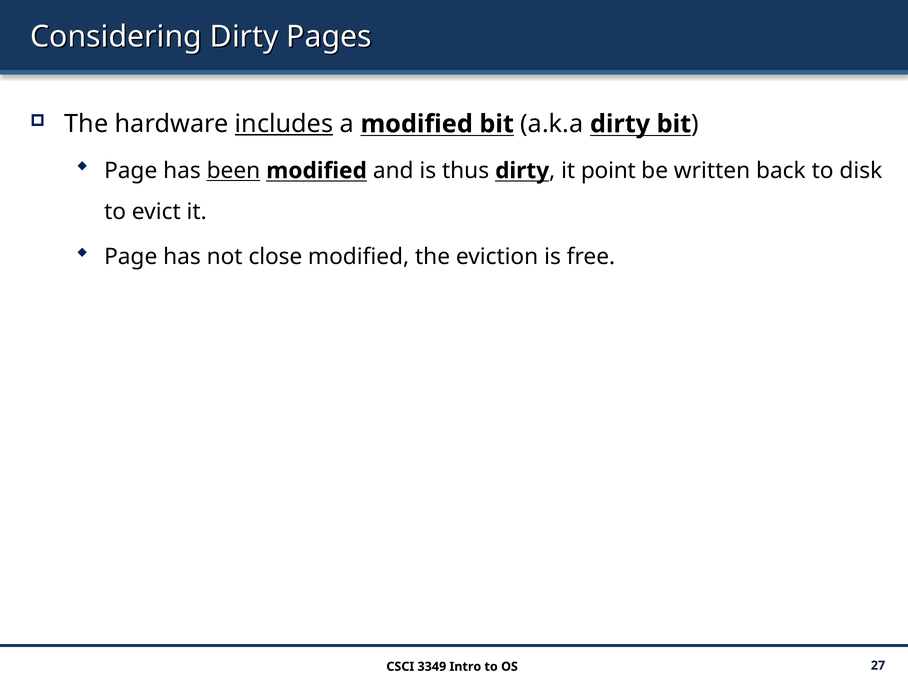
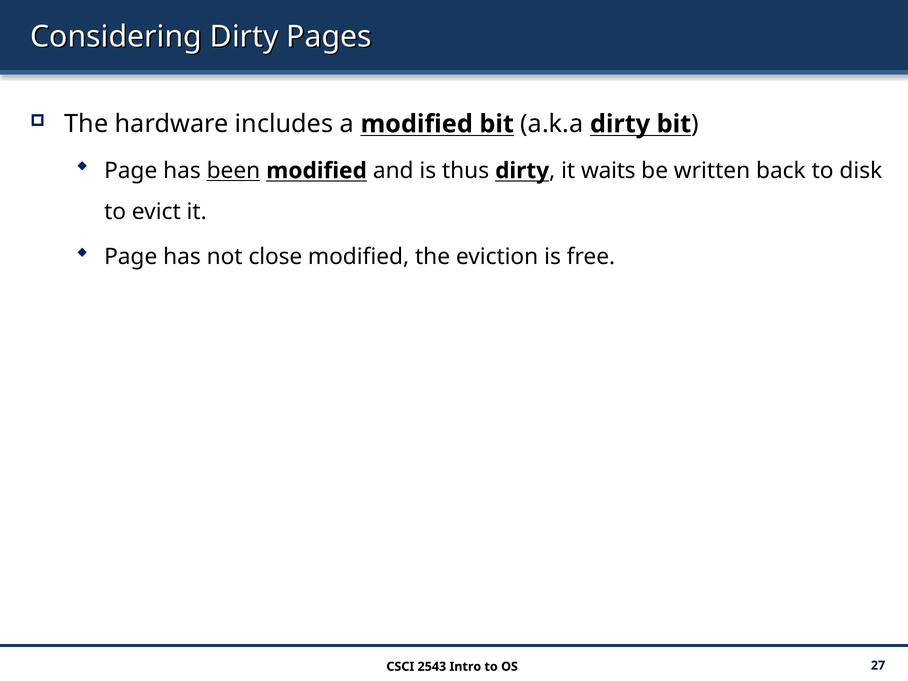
includes underline: present -> none
point: point -> waits
3349: 3349 -> 2543
